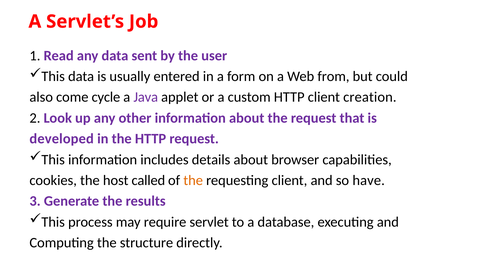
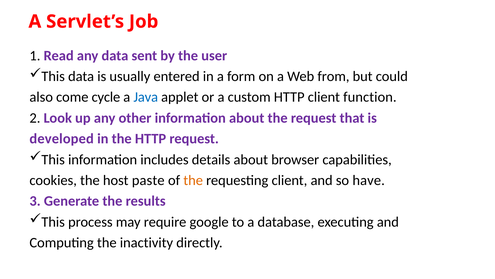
Java colour: purple -> blue
creation: creation -> function
called: called -> paste
servlet: servlet -> google
structure: structure -> inactivity
